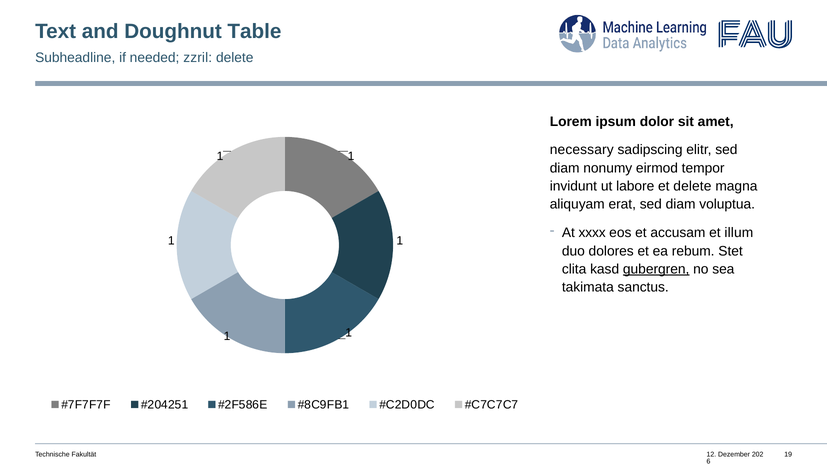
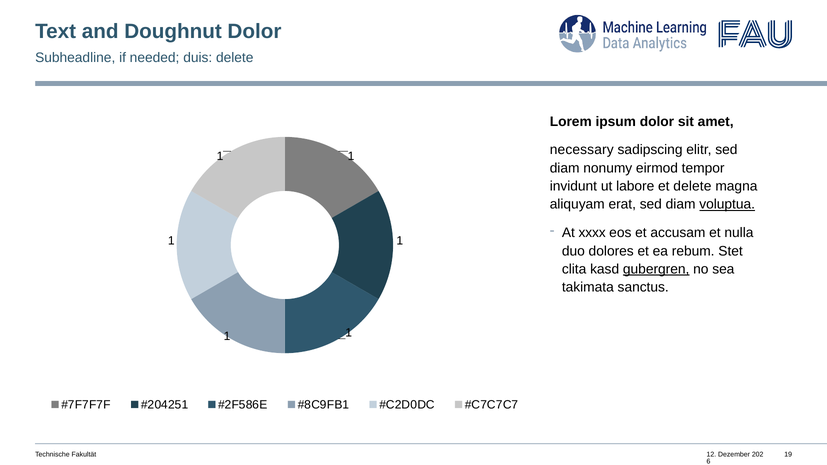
Doughnut Table: Table -> Dolor
zzril: zzril -> duis
voluptua underline: none -> present
illum: illum -> nulla
